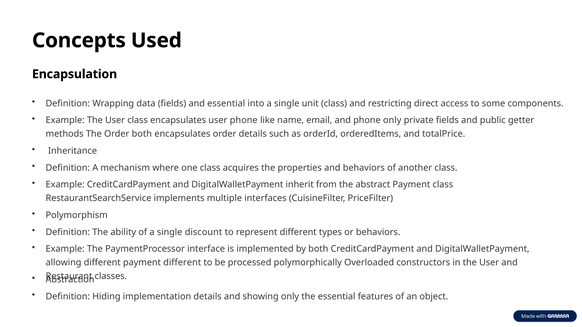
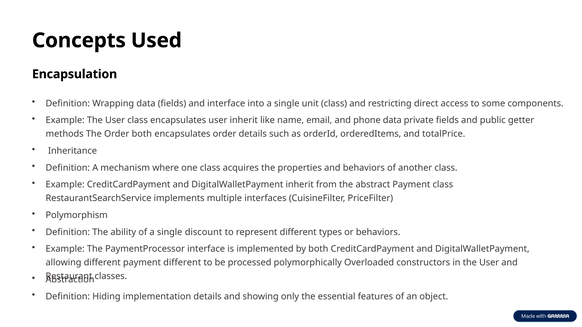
and essential: essential -> interface
user phone: phone -> inherit
phone only: only -> data
